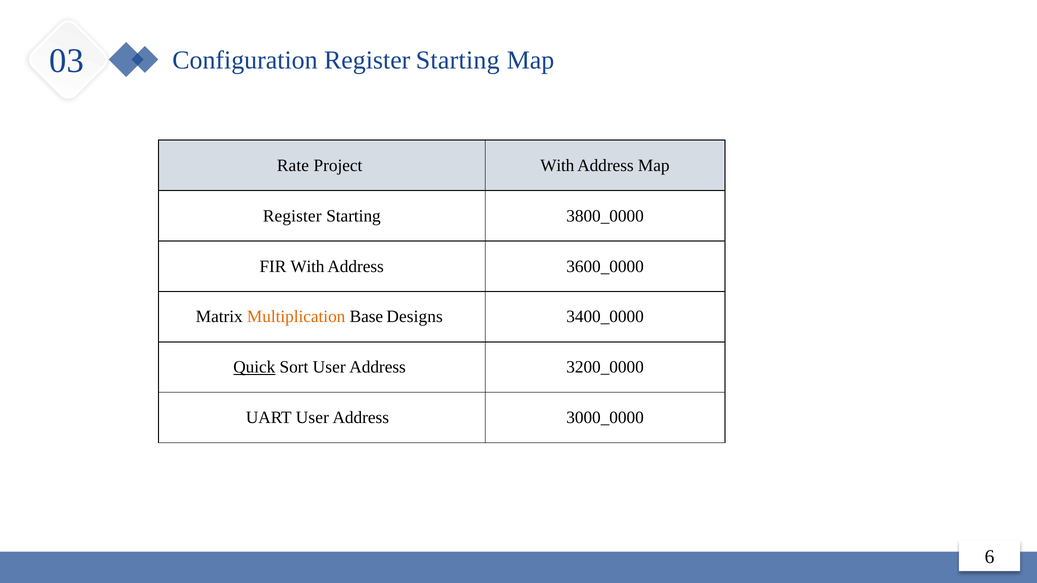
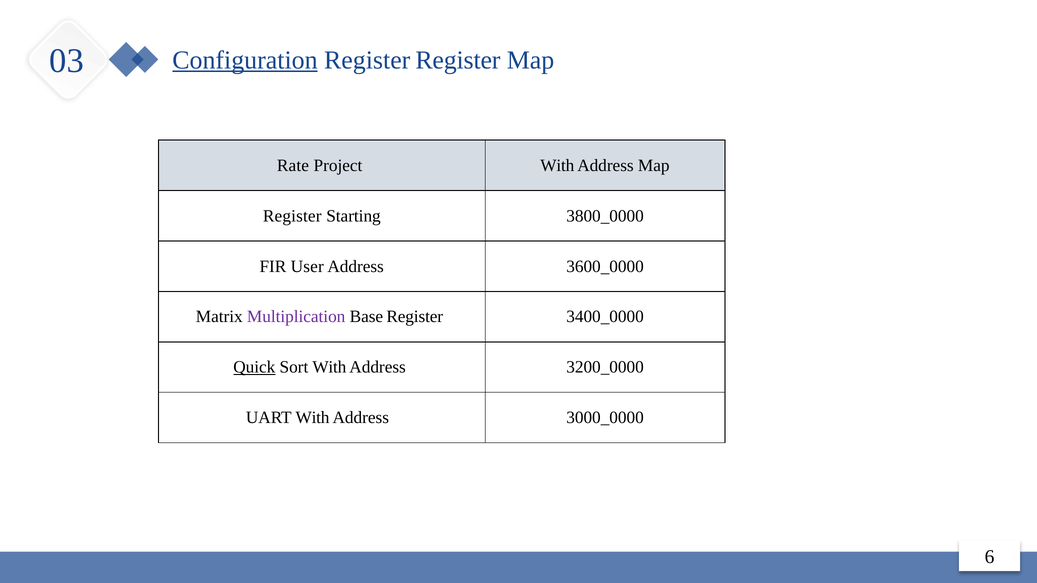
Configuration underline: none -> present
Starting at (458, 60): Starting -> Register
FIR With: With -> User
Multiplication colour: orange -> purple
Base Designs: Designs -> Register
Sort User: User -> With
UART User: User -> With
